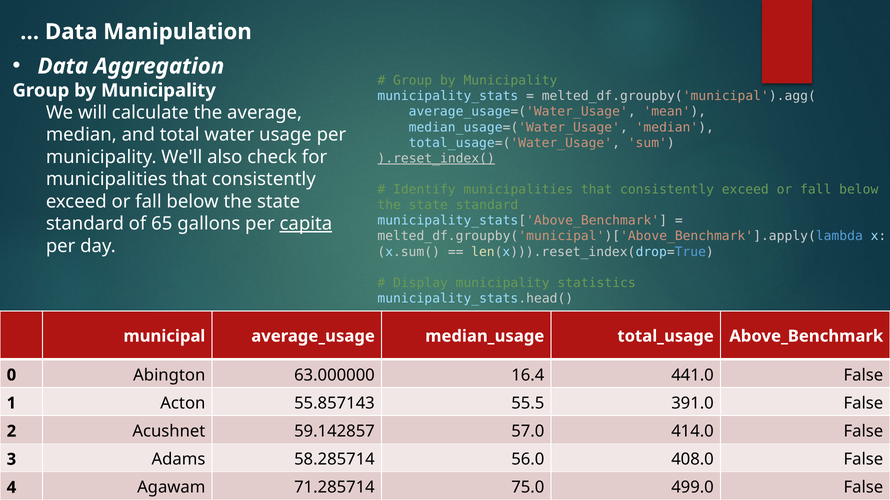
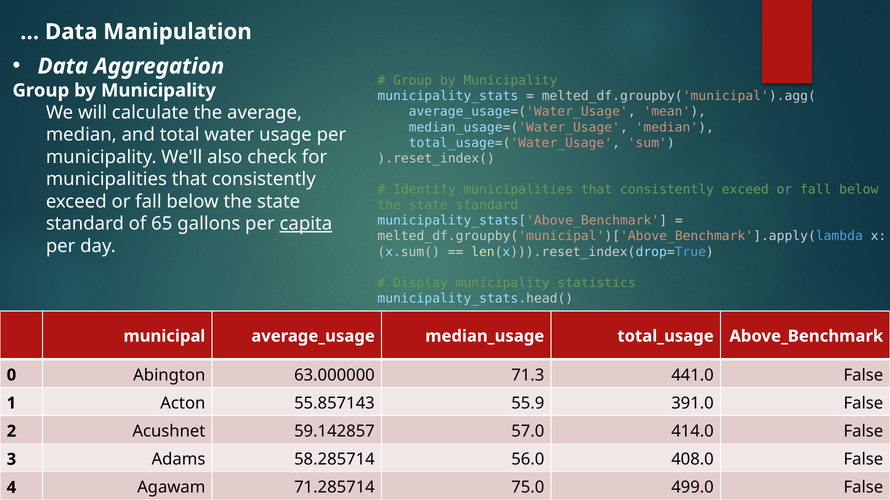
).reset_index( underline: present -> none
16.4: 16.4 -> 71.3
55.5: 55.5 -> 55.9
